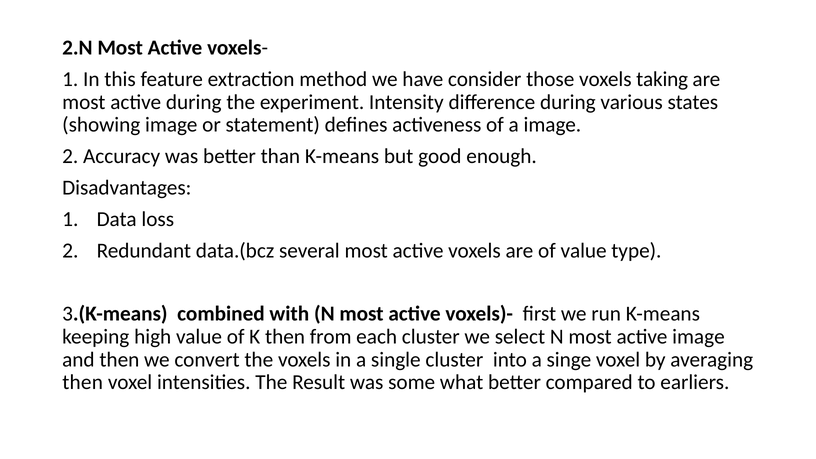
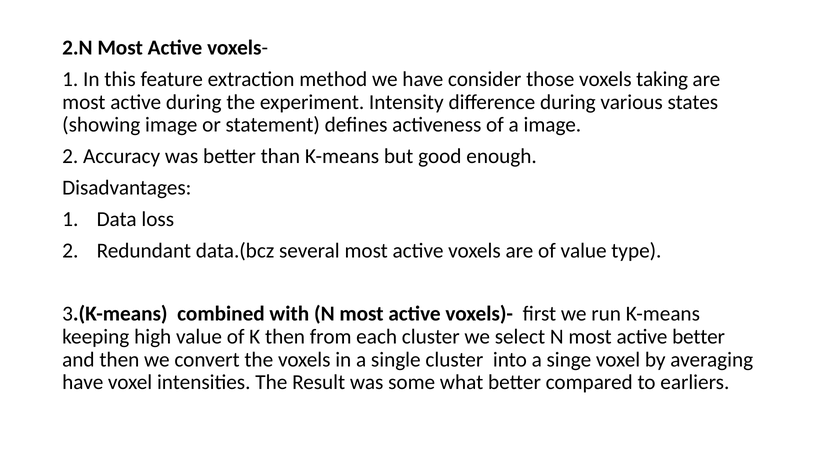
active image: image -> better
then at (83, 382): then -> have
